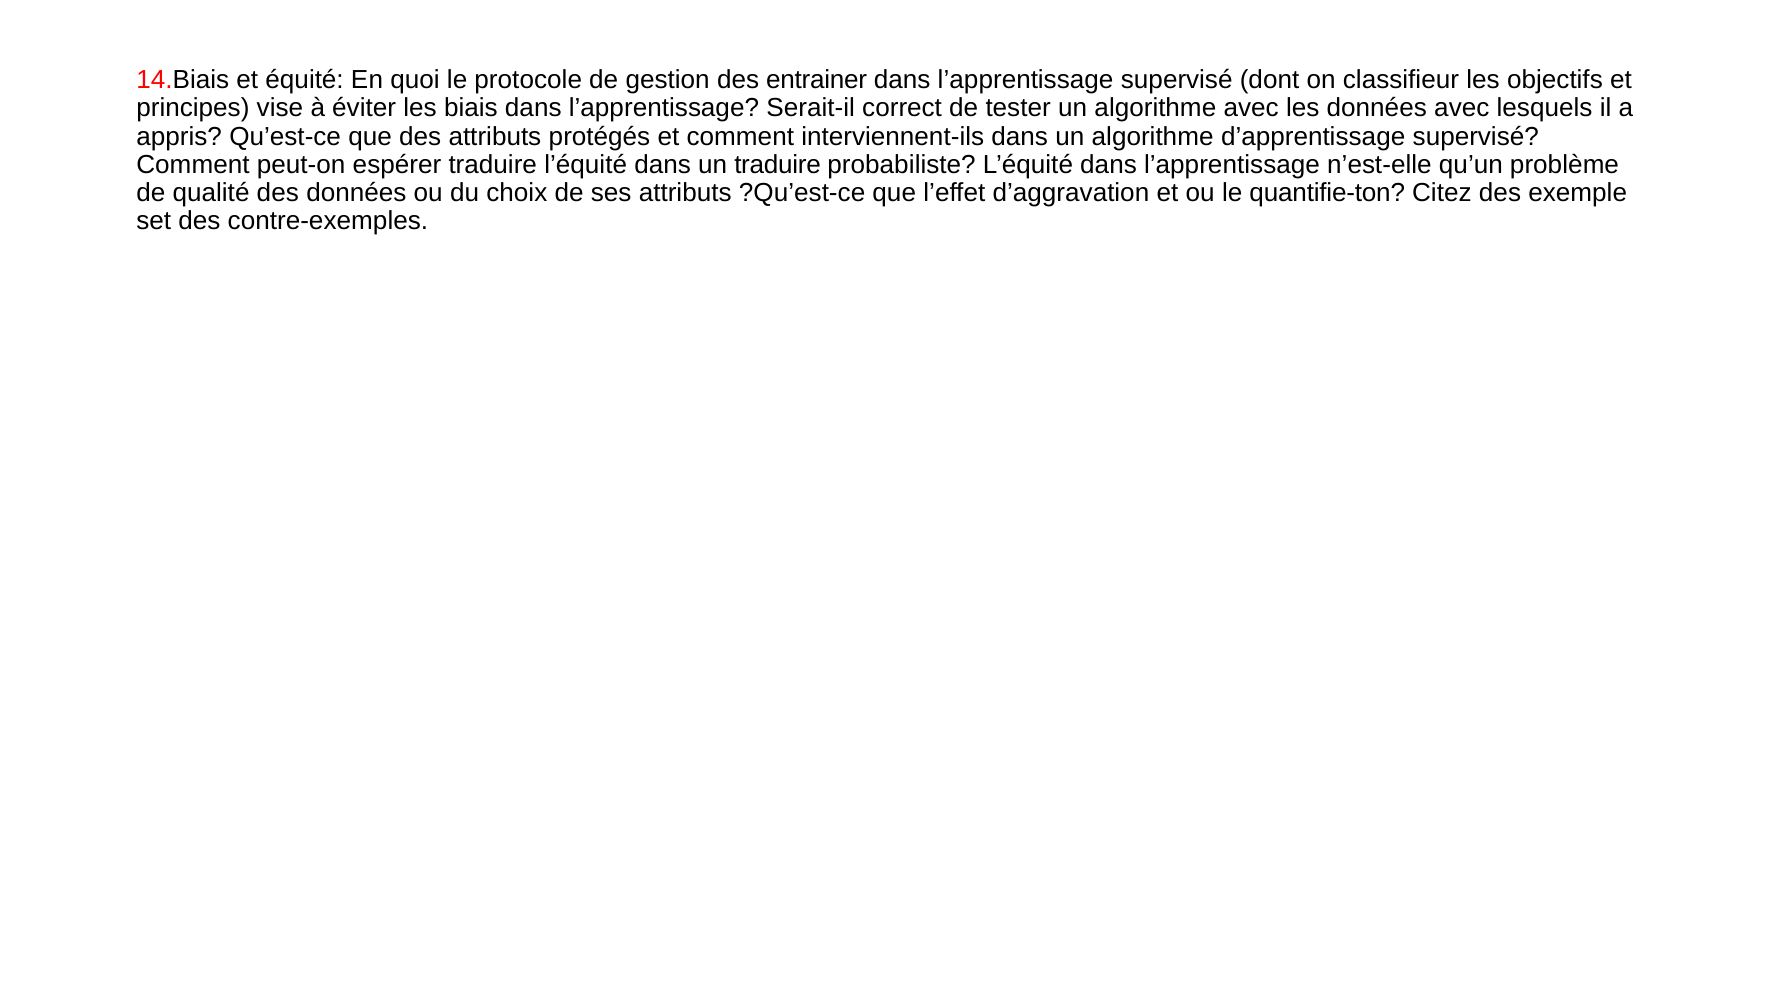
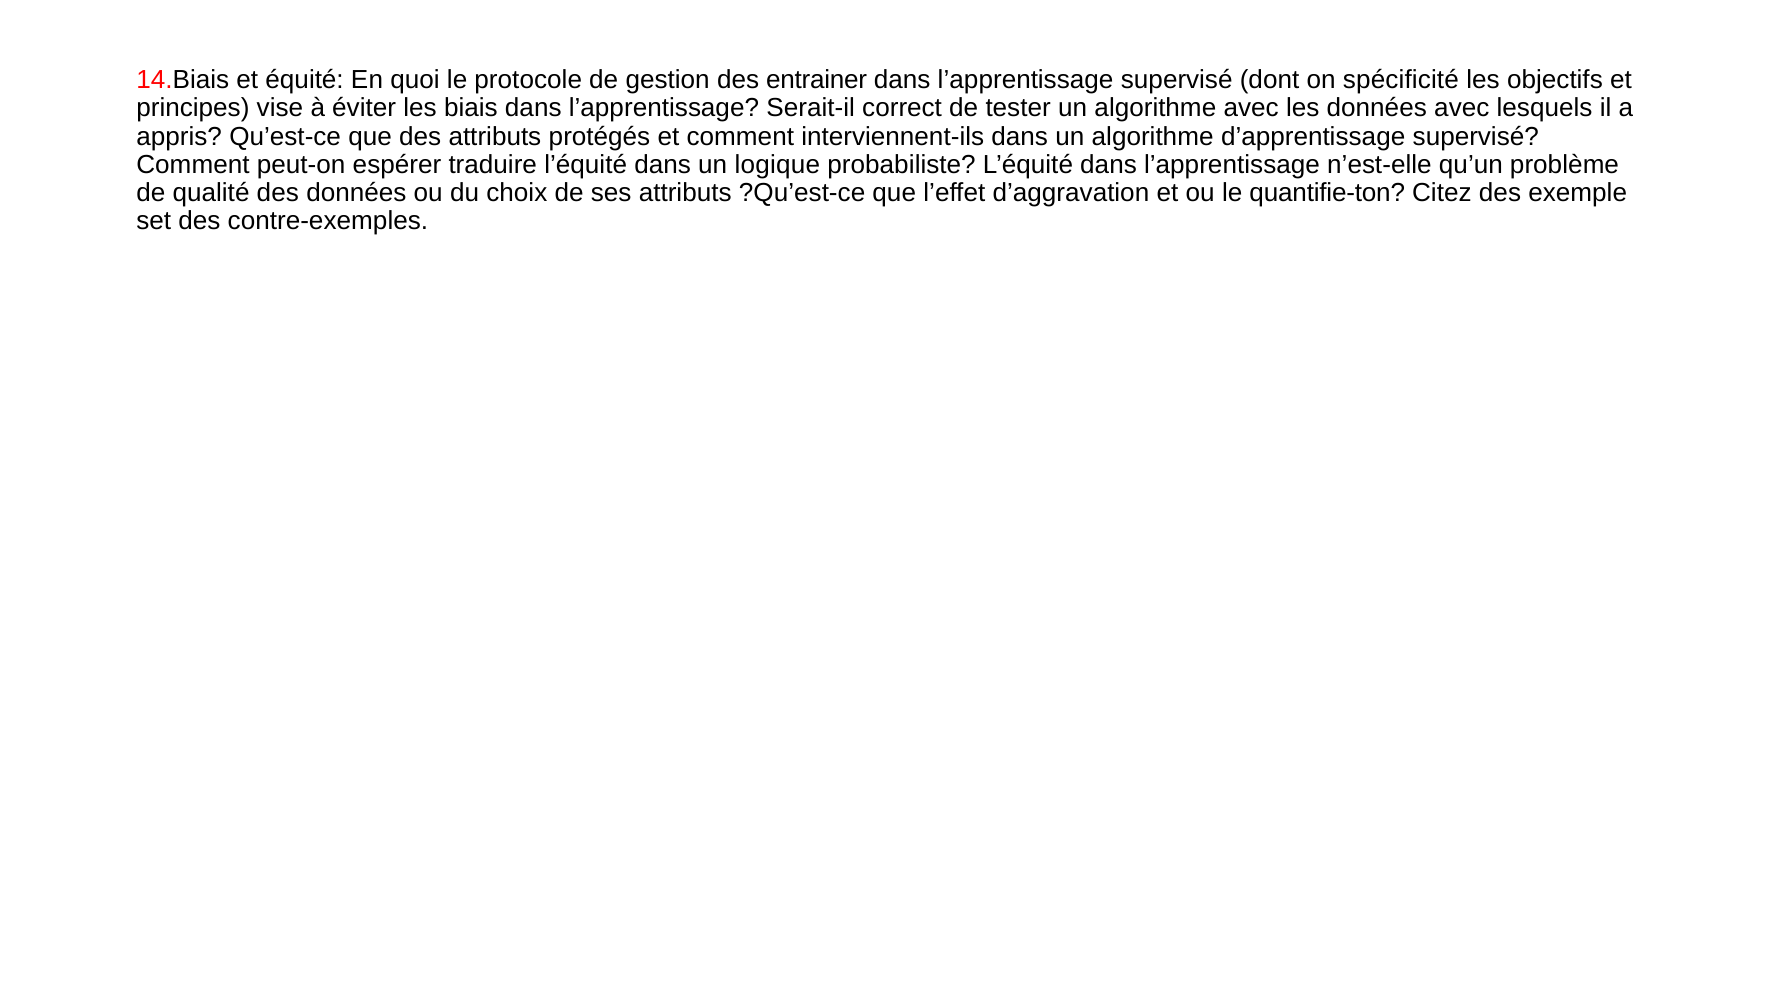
classifieur: classifieur -> spécificité
un traduire: traduire -> logique
